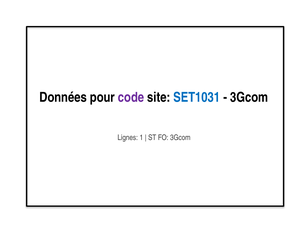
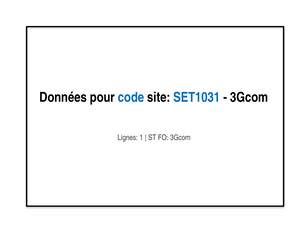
code colour: purple -> blue
